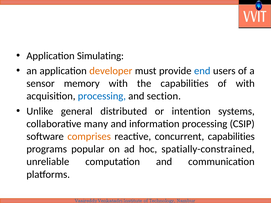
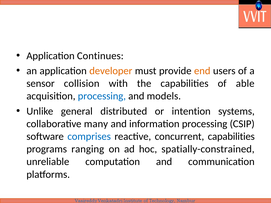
Simulating: Simulating -> Continues
end colour: blue -> orange
memory: memory -> collision
of with: with -> able
section: section -> models
comprises colour: orange -> blue
popular: popular -> ranging
